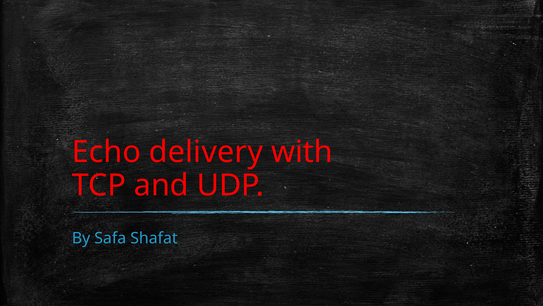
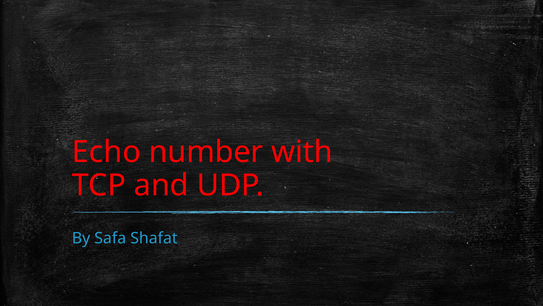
delivery: delivery -> number
